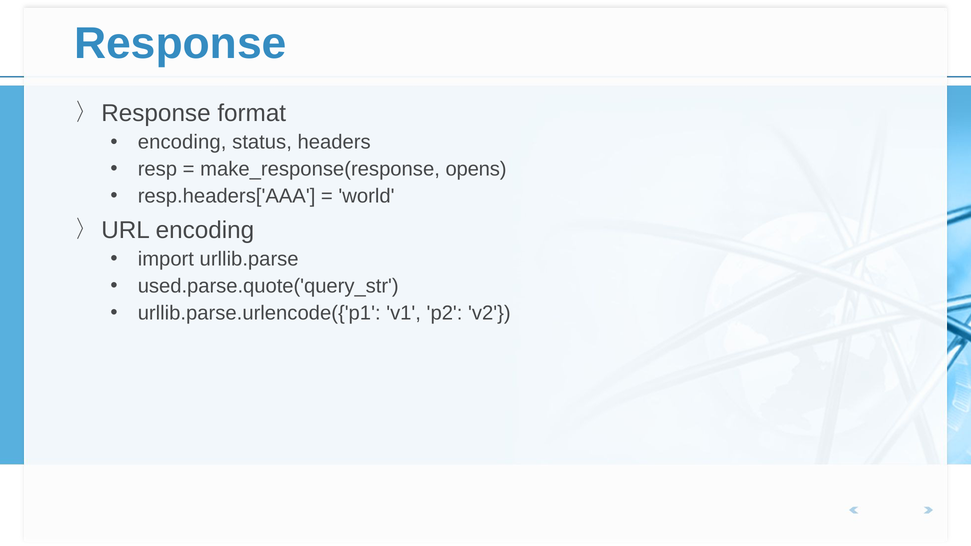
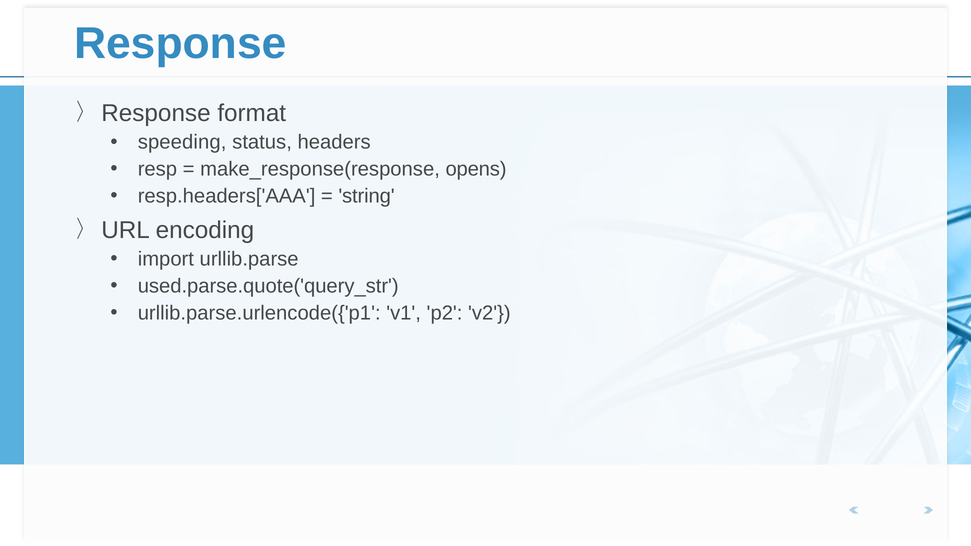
encoding at (182, 142): encoding -> speeding
world: world -> string
